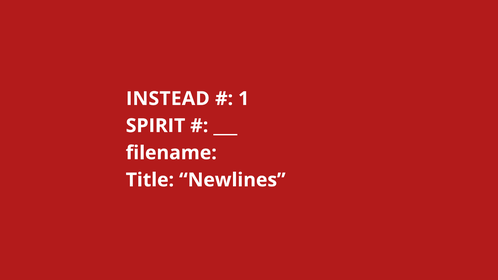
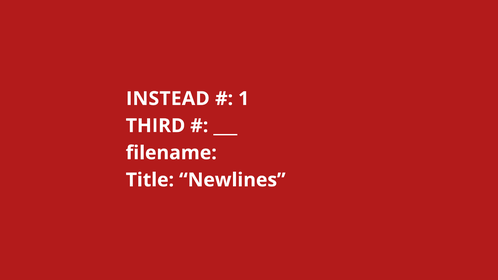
SPIRIT: SPIRIT -> THIRD
